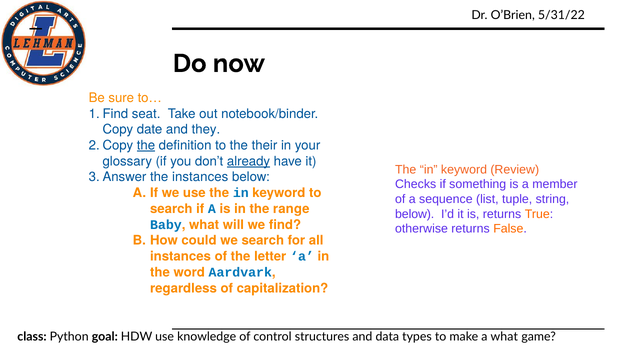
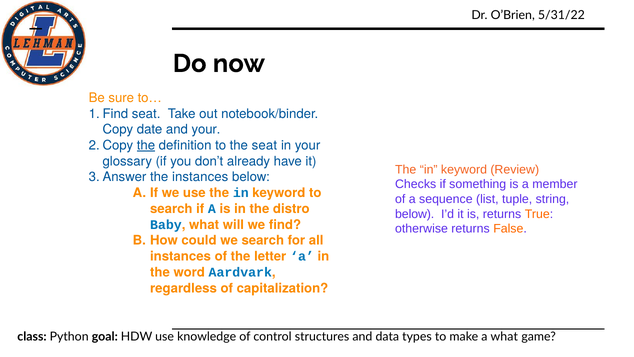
and they: they -> your
the their: their -> seat
already underline: present -> none
range: range -> distro
